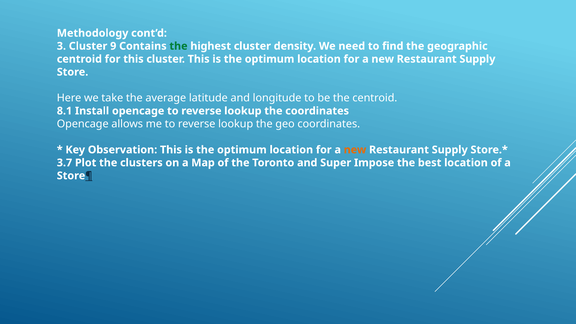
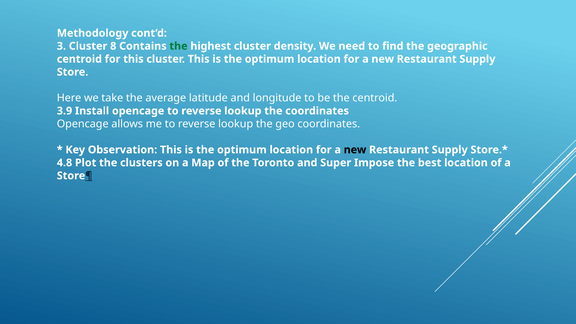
9: 9 -> 8
8.1: 8.1 -> 3.9
new at (355, 150) colour: orange -> black
3.7: 3.7 -> 4.8
